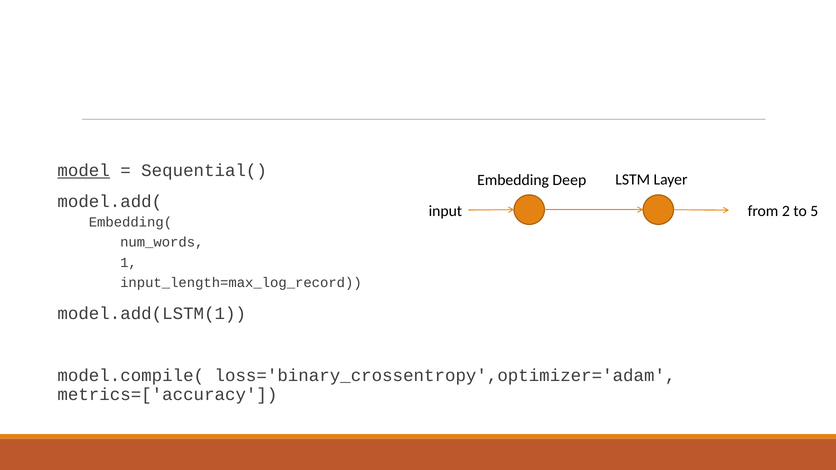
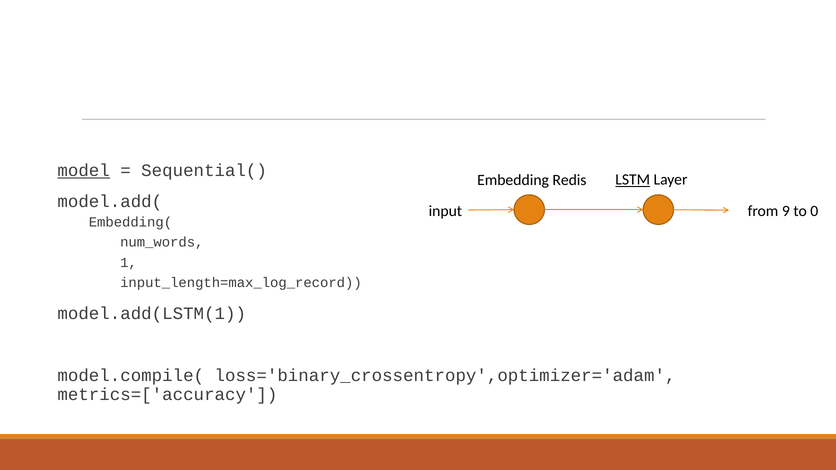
LSTM underline: none -> present
Deep: Deep -> Redis
2: 2 -> 9
5: 5 -> 0
